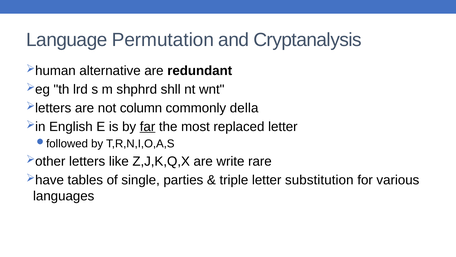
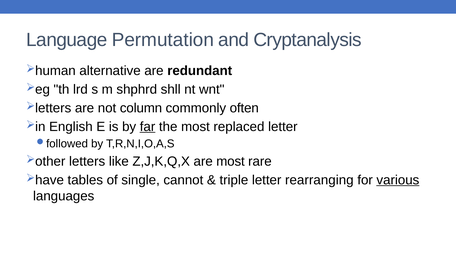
della: della -> often
are write: write -> most
parties: parties -> cannot
substitution: substitution -> rearranging
various underline: none -> present
